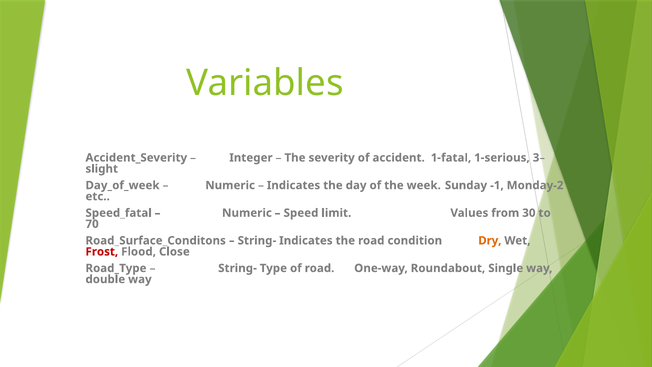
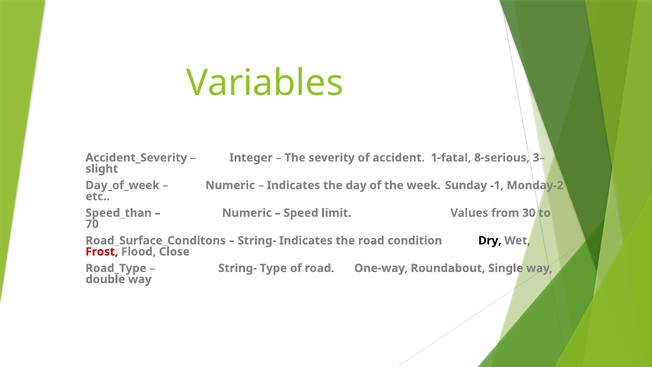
1-serious: 1-serious -> 8-serious
Speed_fatal: Speed_fatal -> Speed_than
Dry colour: orange -> black
